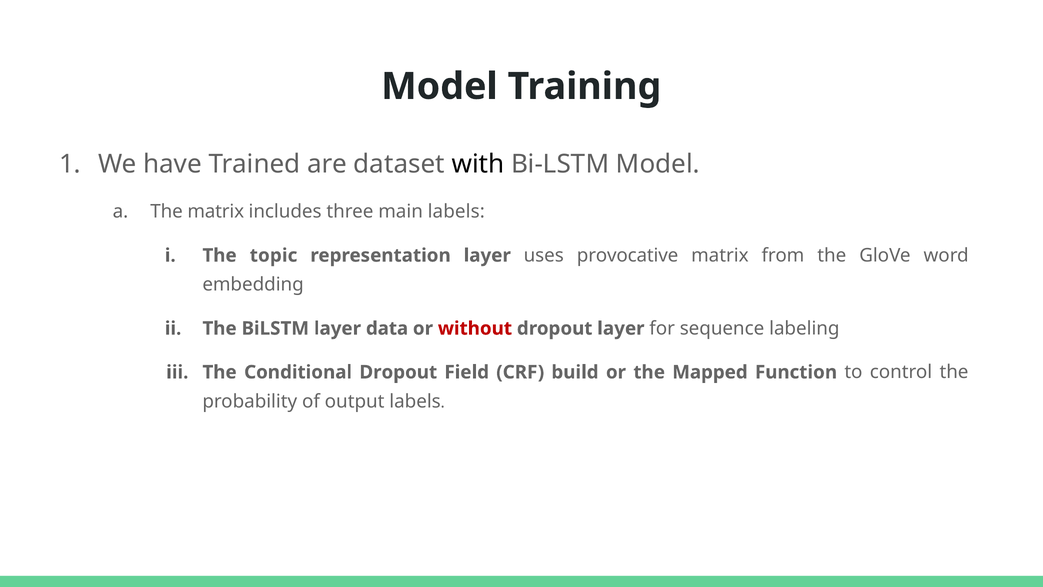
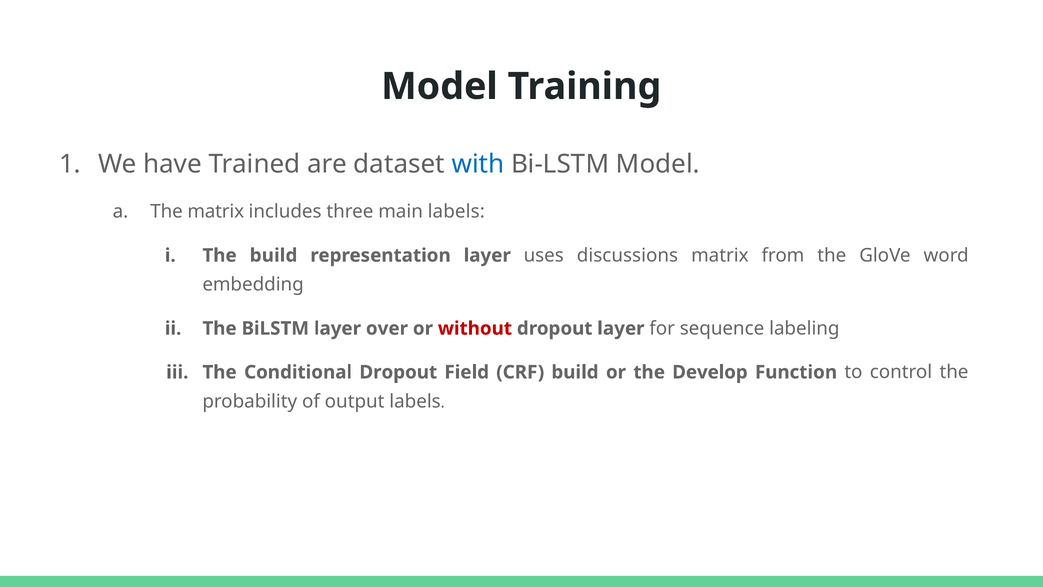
with colour: black -> blue
The topic: topic -> build
provocative: provocative -> discussions
data: data -> over
Mapped: Mapped -> Develop
